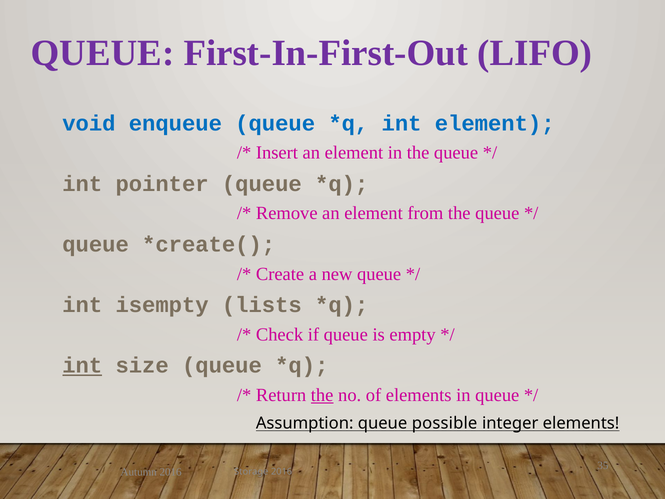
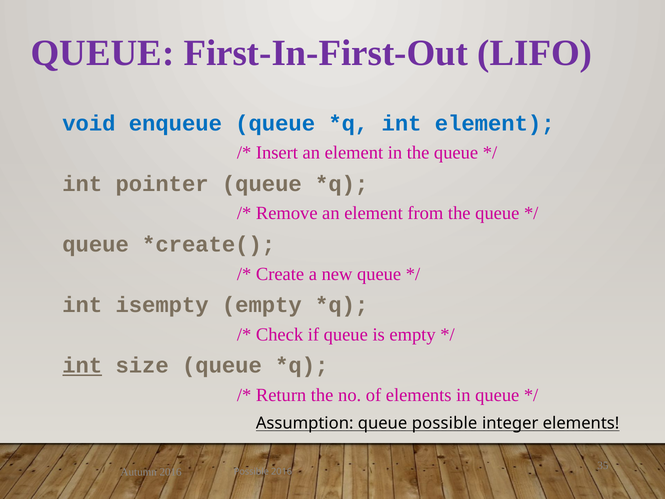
isempty lists: lists -> empty
the at (322, 395) underline: present -> none
2016 Storage: Storage -> Possible
